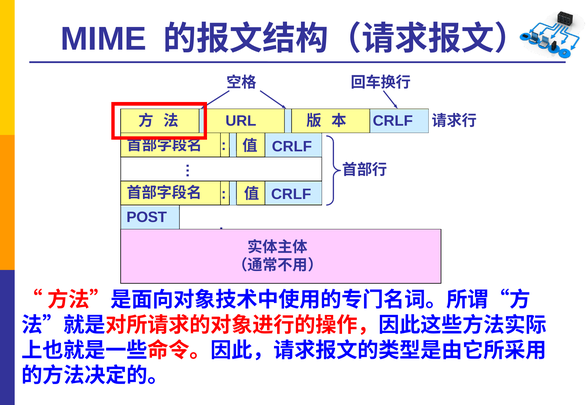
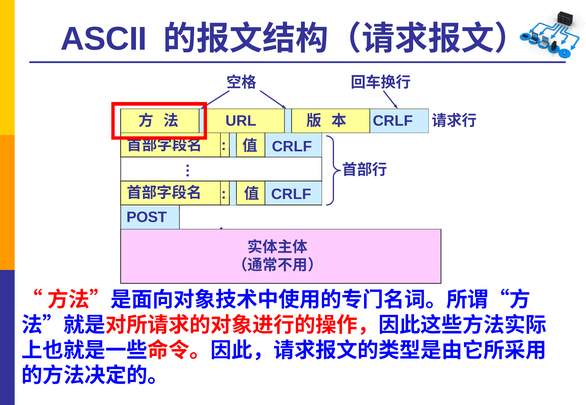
MIME: MIME -> ASCII
